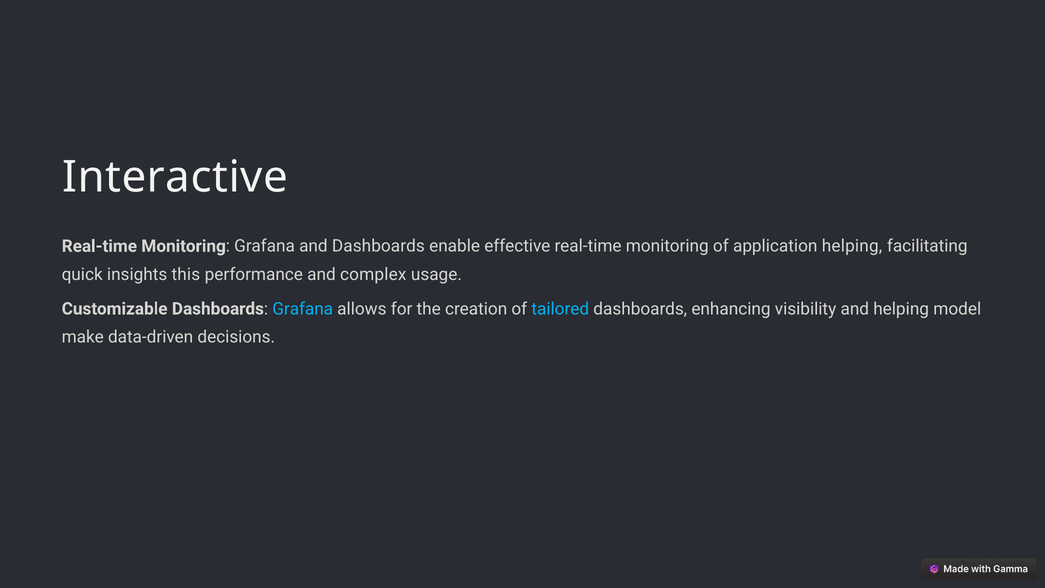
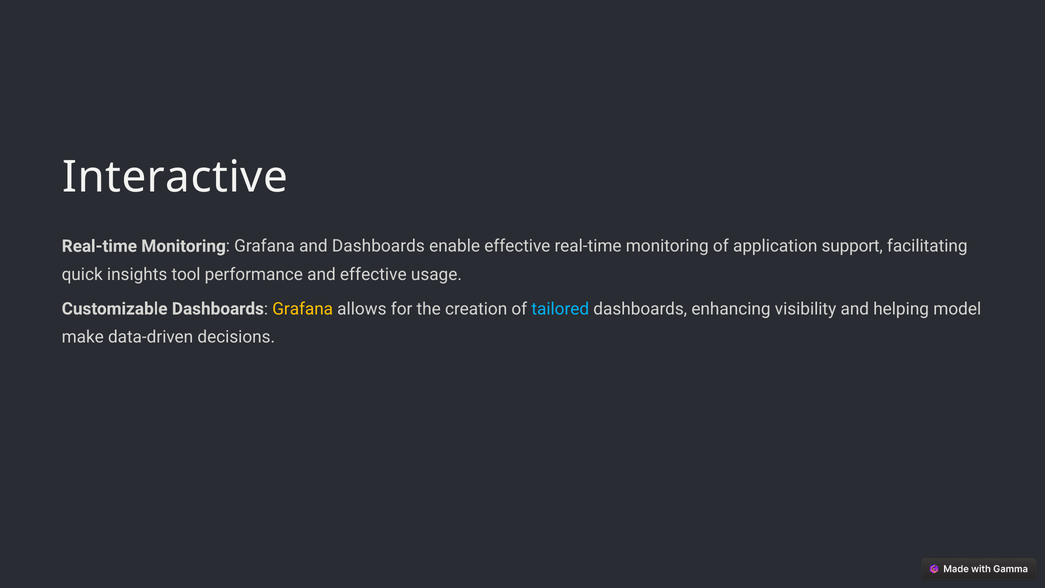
application helping: helping -> support
this: this -> tool
and complex: complex -> effective
Grafana at (303, 309) colour: light blue -> yellow
